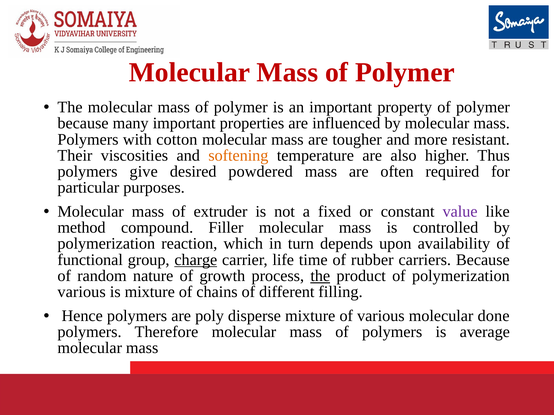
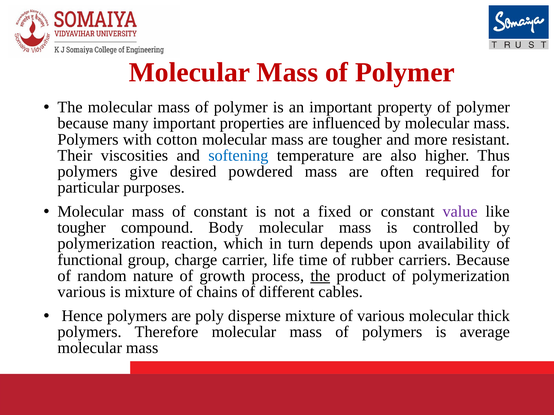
softening colour: orange -> blue
of extruder: extruder -> constant
method at (82, 228): method -> tougher
Filler: Filler -> Body
charge underline: present -> none
filling: filling -> cables
done: done -> thick
